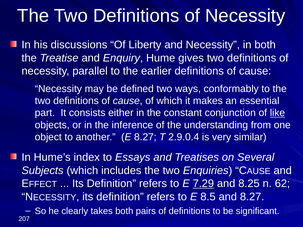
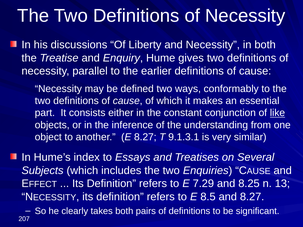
2.9.0.4: 2.9.0.4 -> 9.1.3.1
7.29 underline: present -> none
62: 62 -> 13
